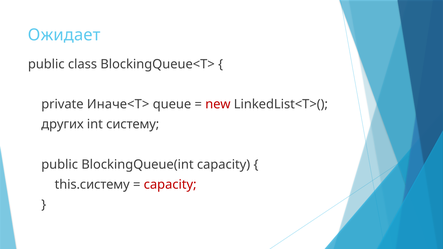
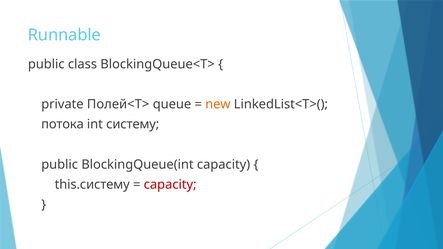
Ожидает: Ожидает -> Runnable
Иначе<T>: Иначе<T> -> Полей<T>
new colour: red -> orange
других: других -> потока
